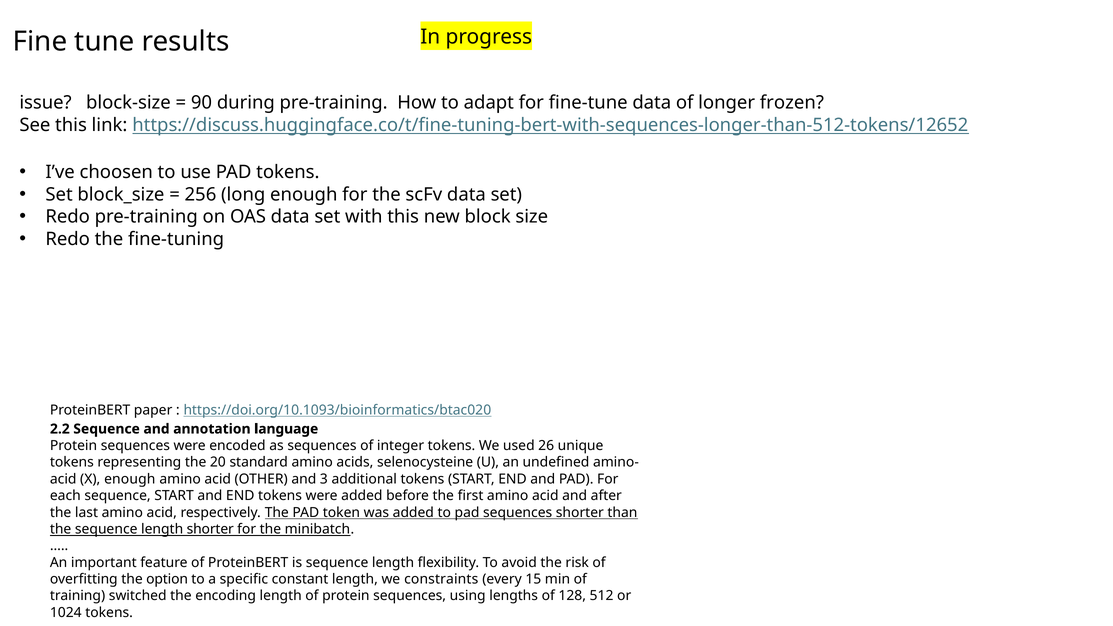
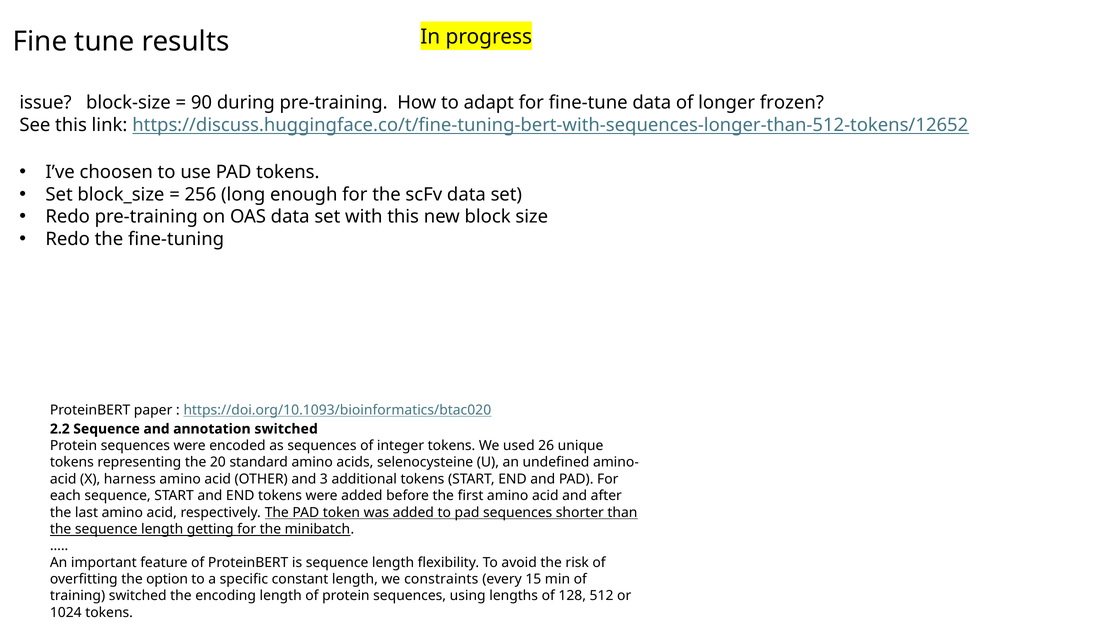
annotation language: language -> switched
X enough: enough -> harness
length shorter: shorter -> getting
